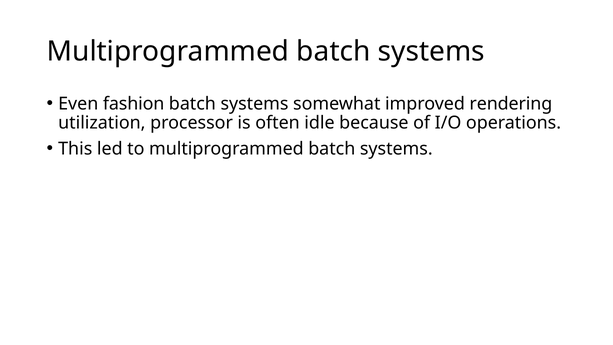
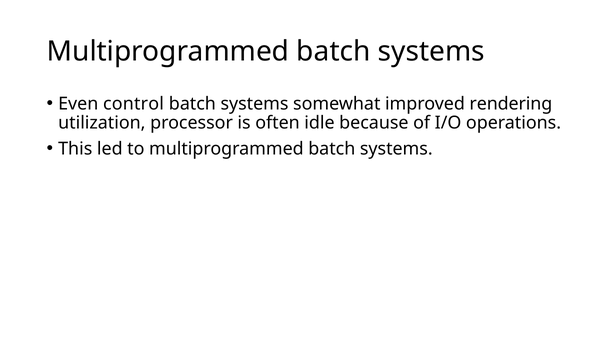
fashion: fashion -> control
